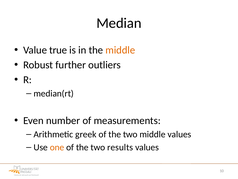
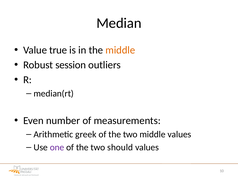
further: further -> session
one colour: orange -> purple
results: results -> should
